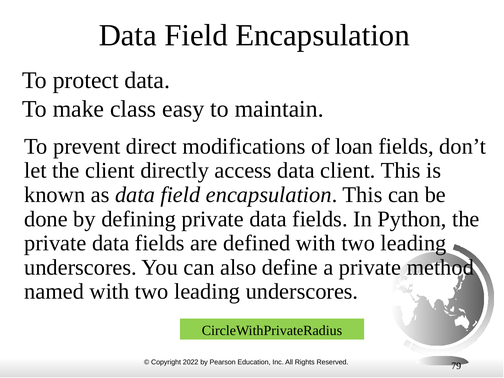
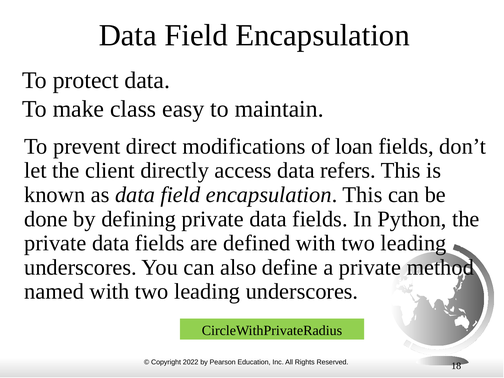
data client: client -> refers
79: 79 -> 18
